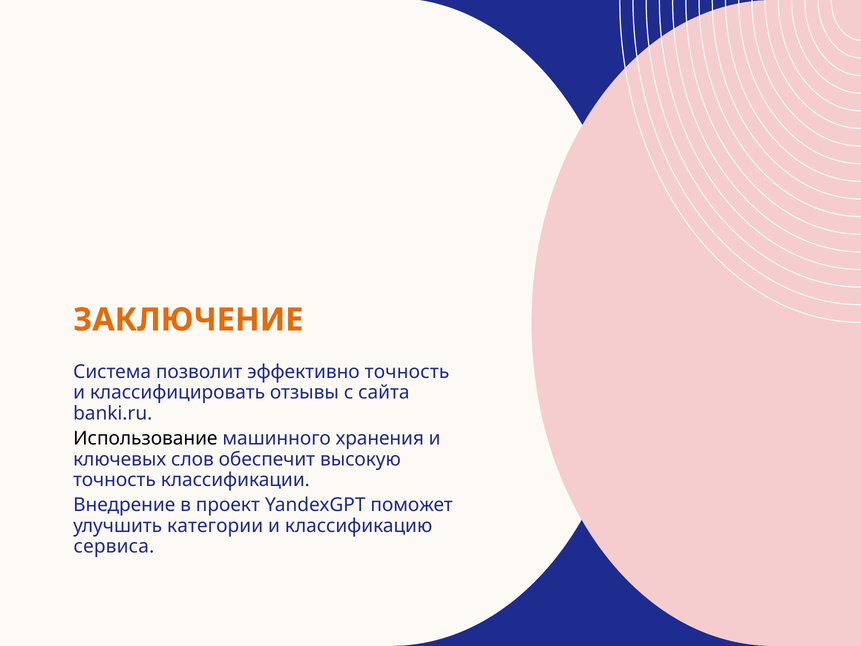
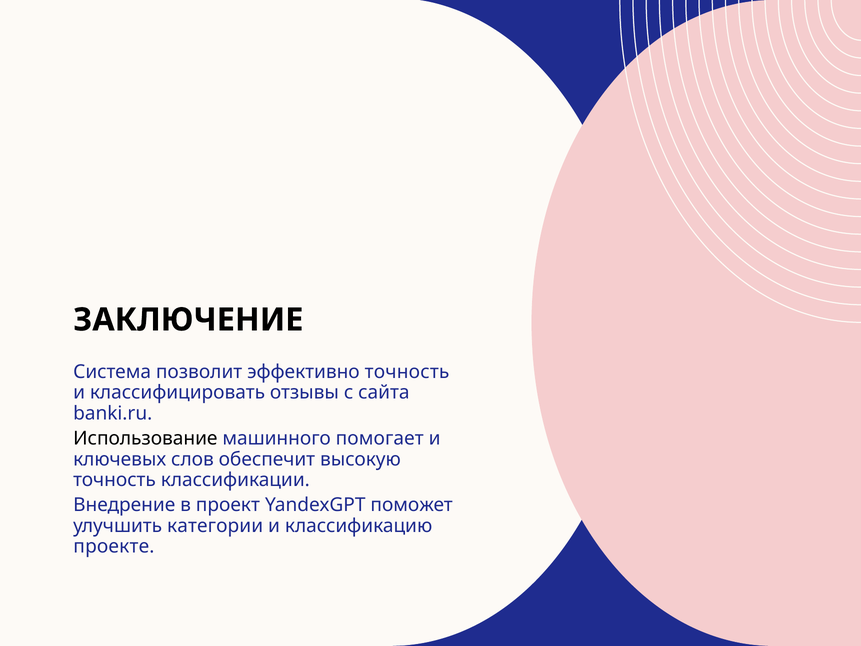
ЗАКЛЮЧЕНИЕ colour: orange -> black
хранения: хранения -> помогает
сервиса: сервиса -> проекте
